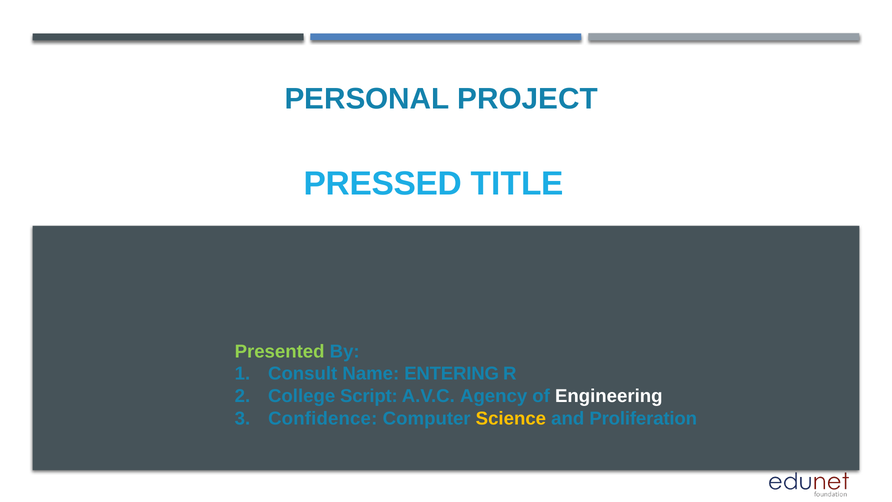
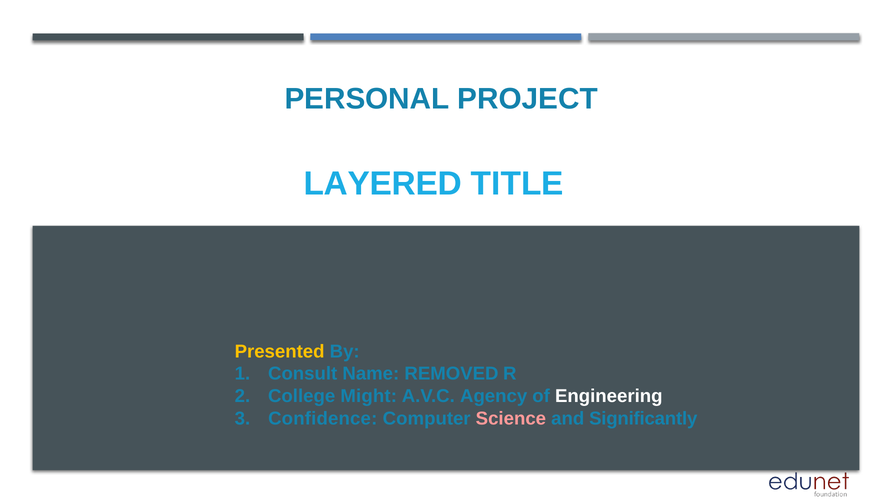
PRESSED: PRESSED -> LAYERED
Presented colour: light green -> yellow
ENTERING: ENTERING -> REMOVED
Script: Script -> Might
Science colour: yellow -> pink
Proliferation: Proliferation -> Significantly
